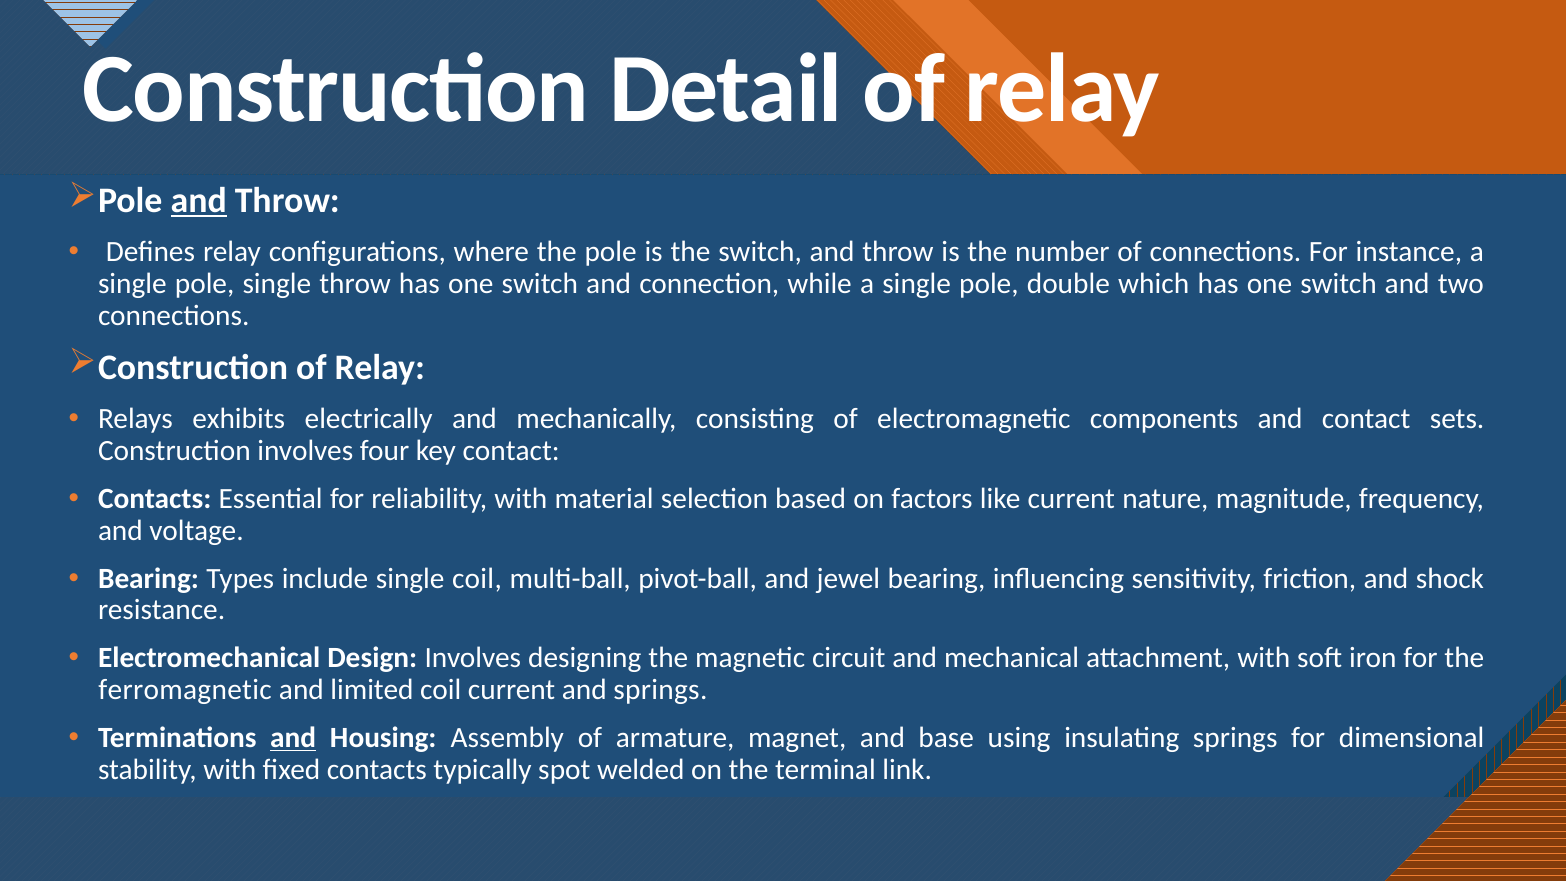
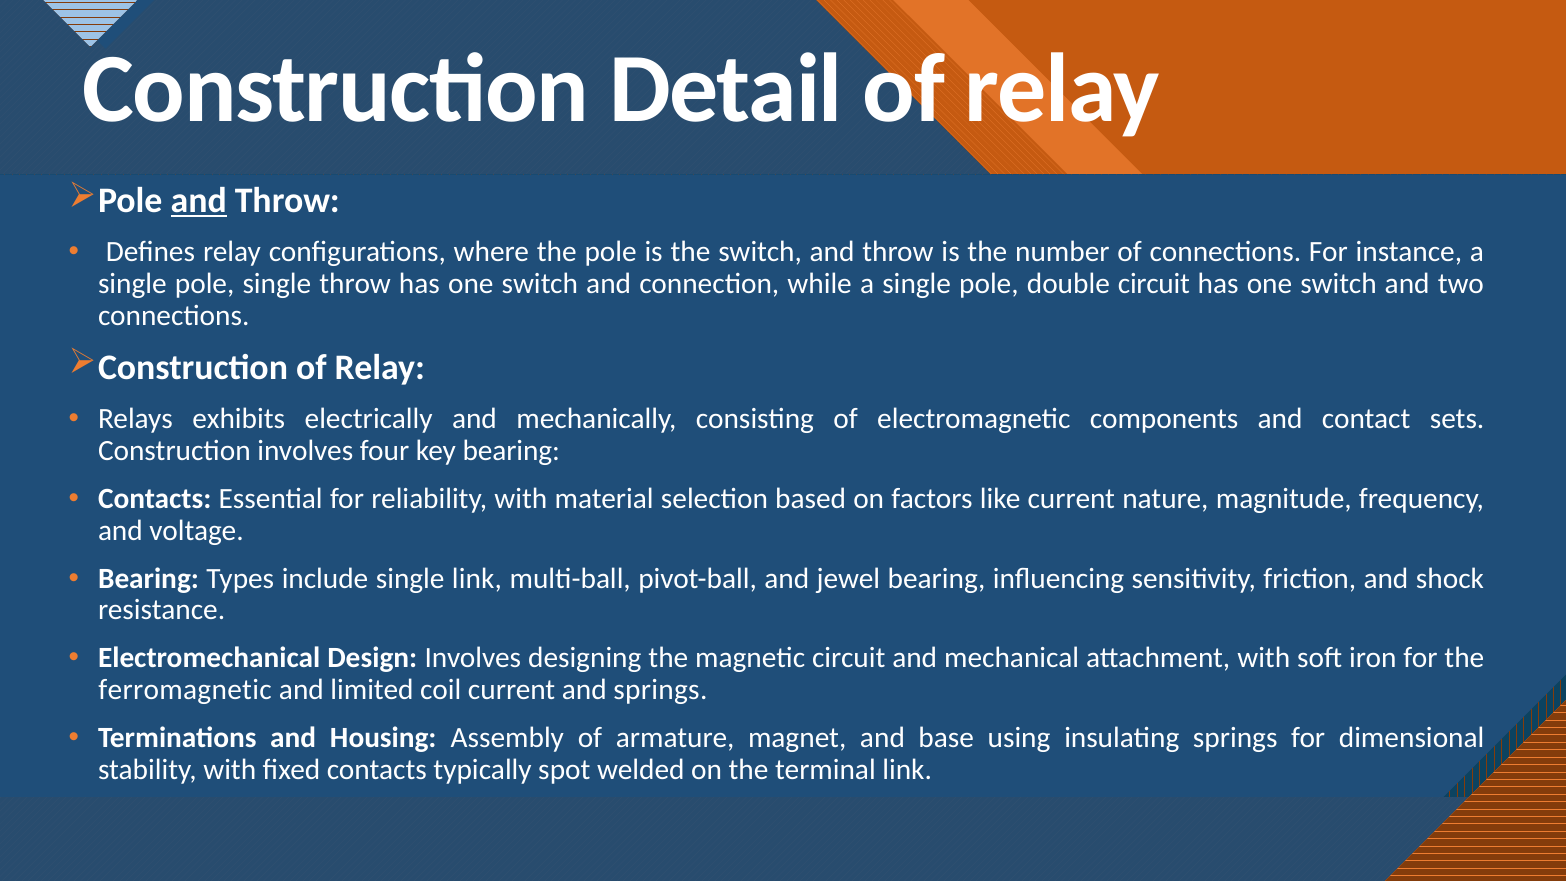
double which: which -> circuit
key contact: contact -> bearing
single coil: coil -> link
and at (293, 738) underline: present -> none
